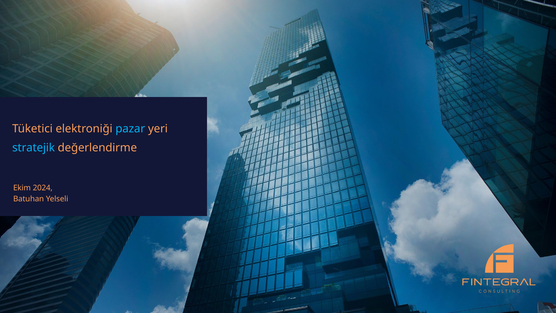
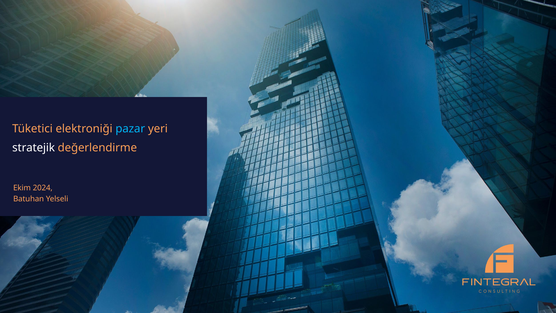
stratejik colour: light blue -> white
